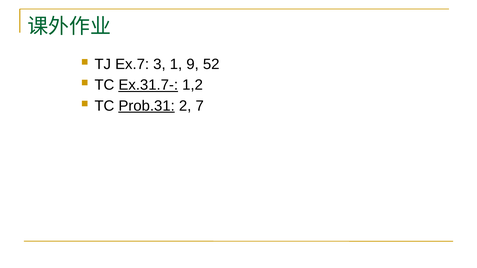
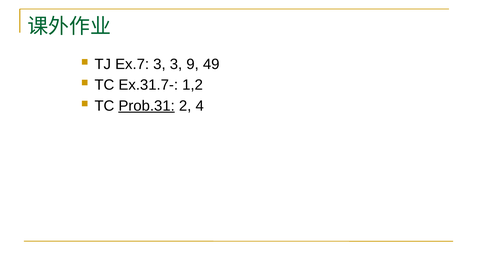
3 1: 1 -> 3
52: 52 -> 49
Ex.31.7- underline: present -> none
7: 7 -> 4
